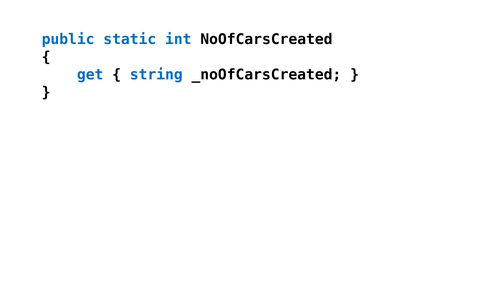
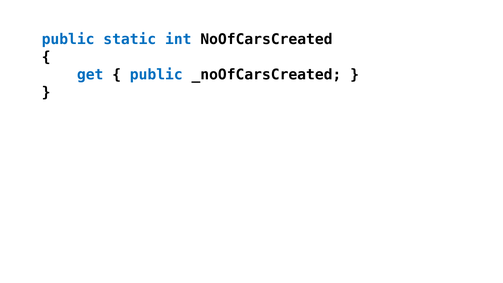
string at (156, 75): string -> public
